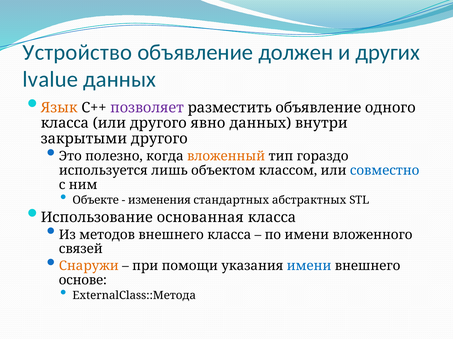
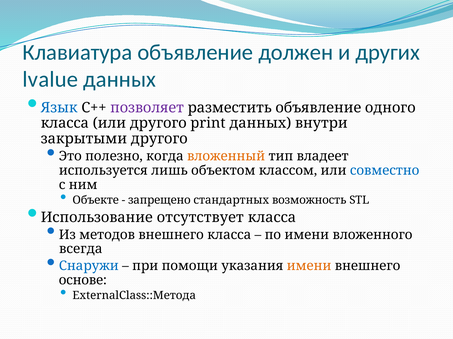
Устройство: Устройство -> Клавиатура
Язык colour: orange -> blue
явно: явно -> print
гораздо: гораздо -> владеет
изменения: изменения -> запрещено
абстрактных: абстрактных -> возможность
основанная: основанная -> отсутствует
связей: связей -> всегда
Снаружи colour: orange -> blue
имени at (309, 266) colour: blue -> orange
